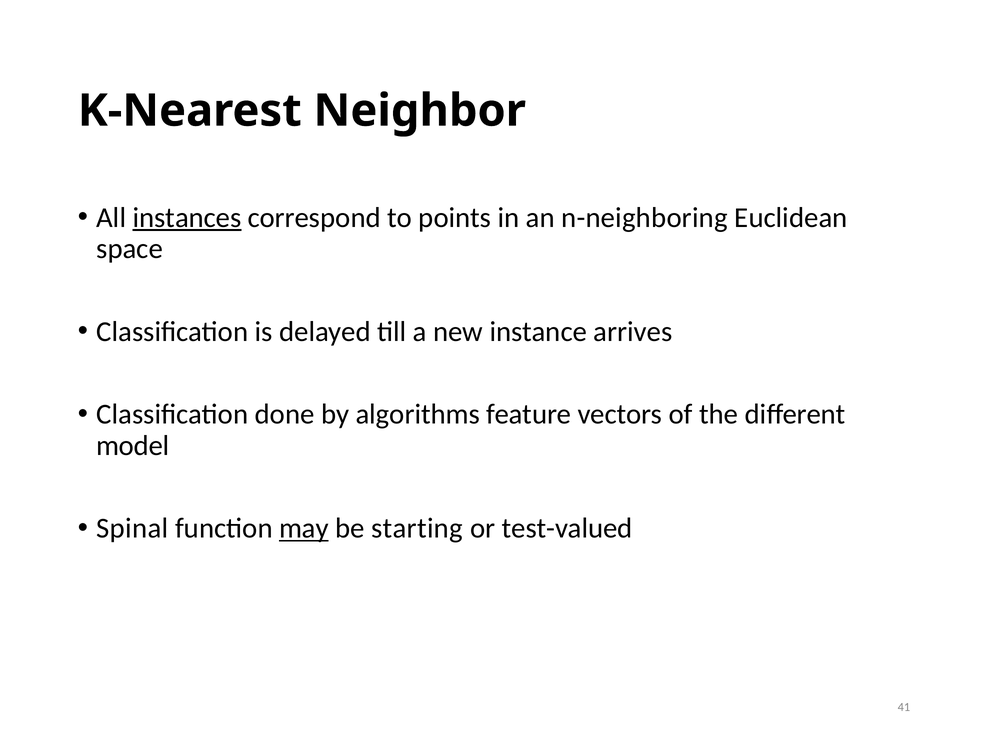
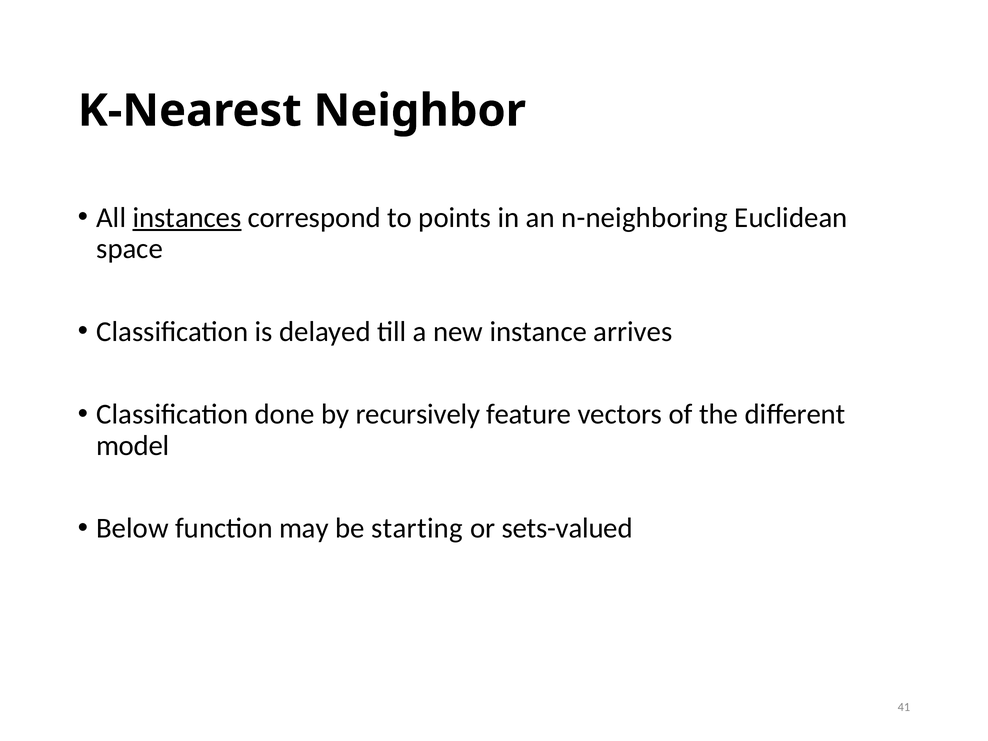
algorithms: algorithms -> recursively
Spinal: Spinal -> Below
may underline: present -> none
test-valued: test-valued -> sets-valued
